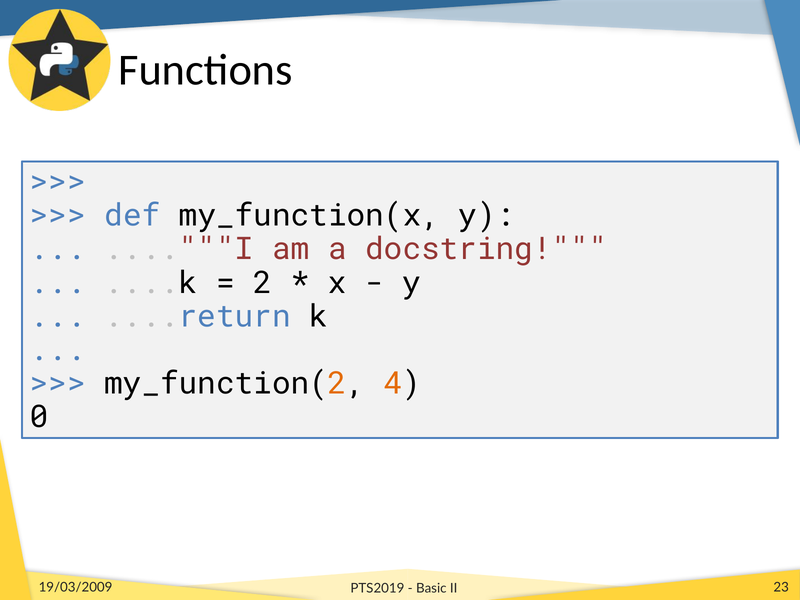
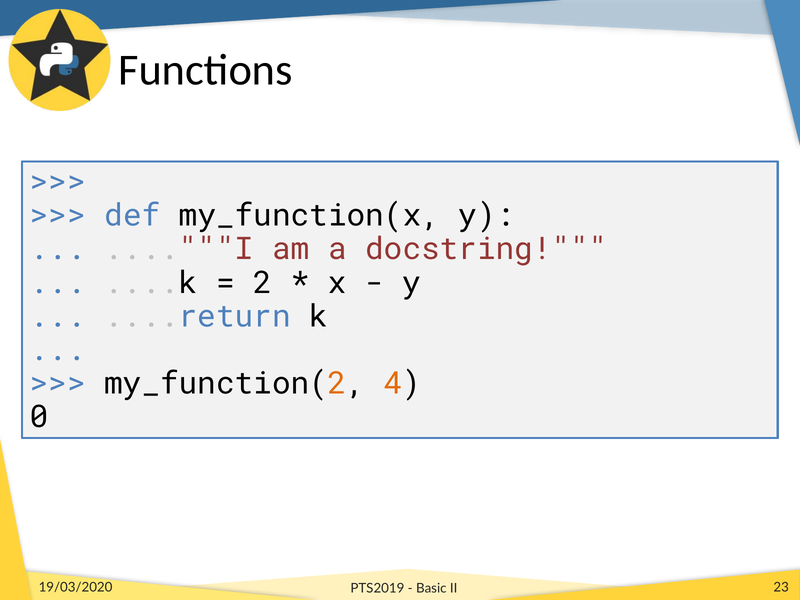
19/03/2009: 19/03/2009 -> 19/03/2020
